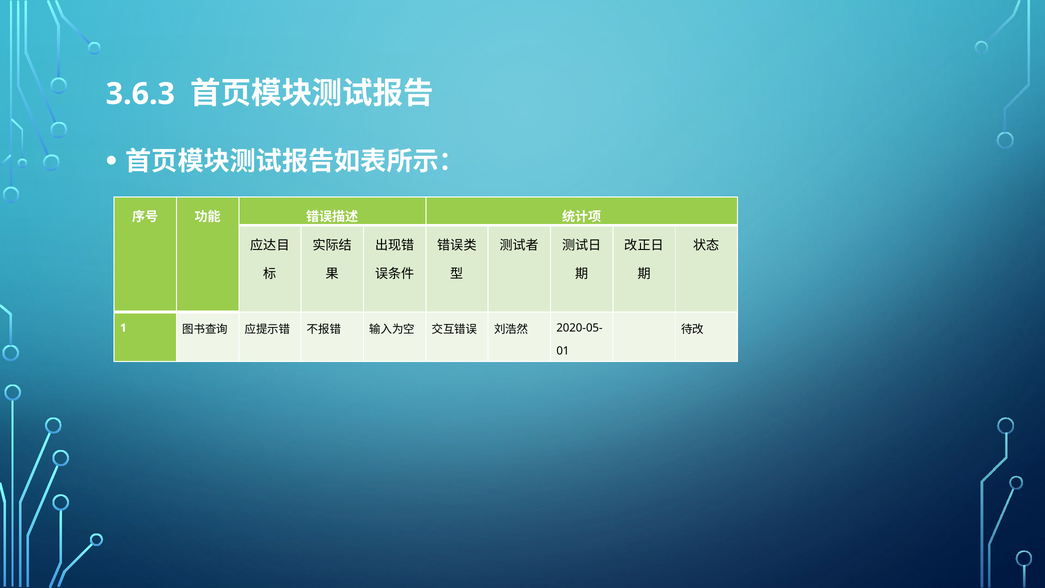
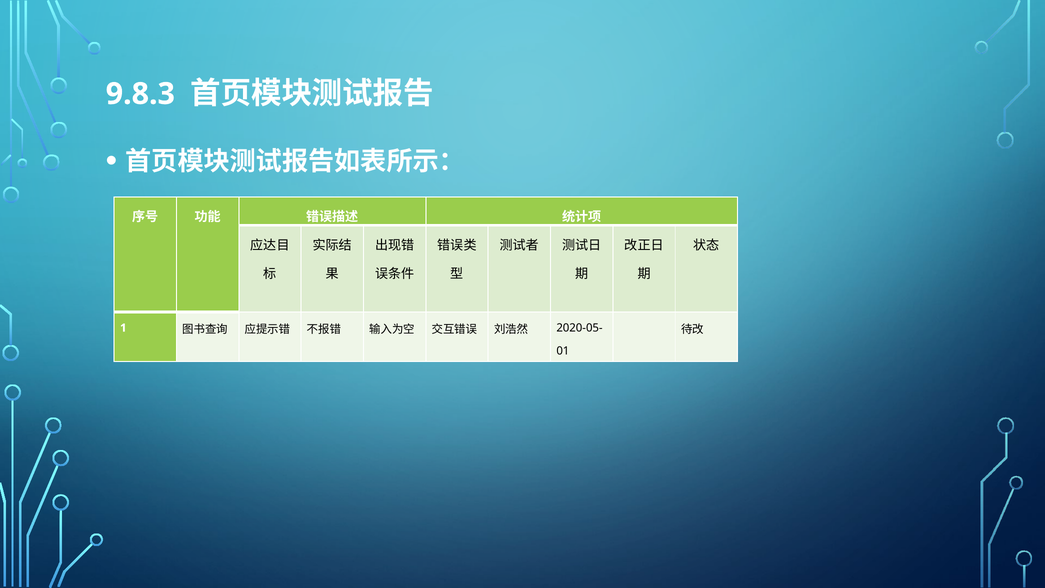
3.6.3: 3.6.3 -> 9.8.3
